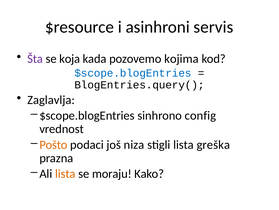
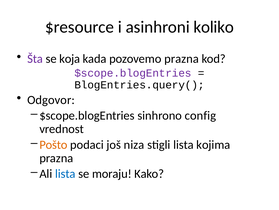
servis: servis -> koliko
pozovemo kojima: kojima -> prazna
$scope.blogEntries at (133, 73) colour: blue -> purple
Zaglavlja: Zaglavlja -> Odgovor
greška: greška -> kojima
lista at (65, 173) colour: orange -> blue
